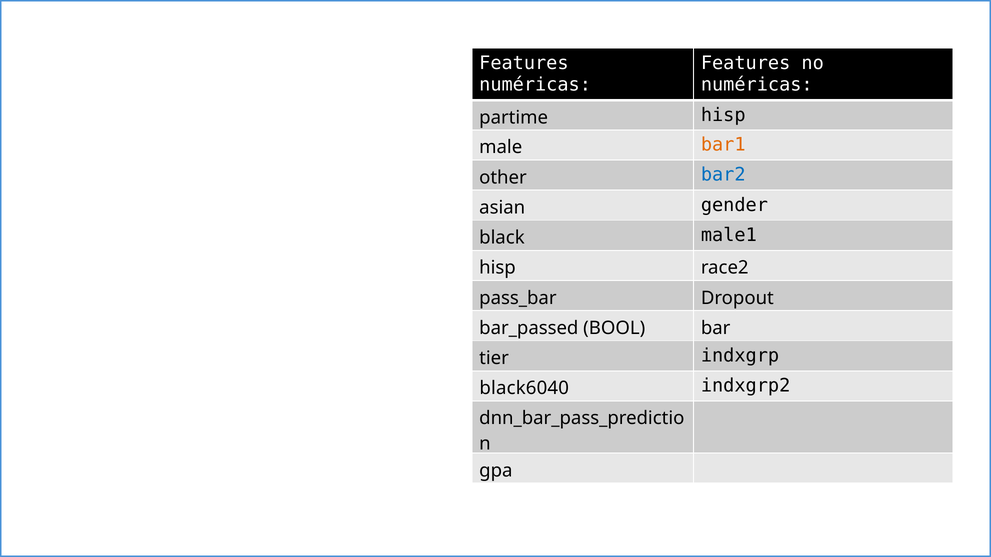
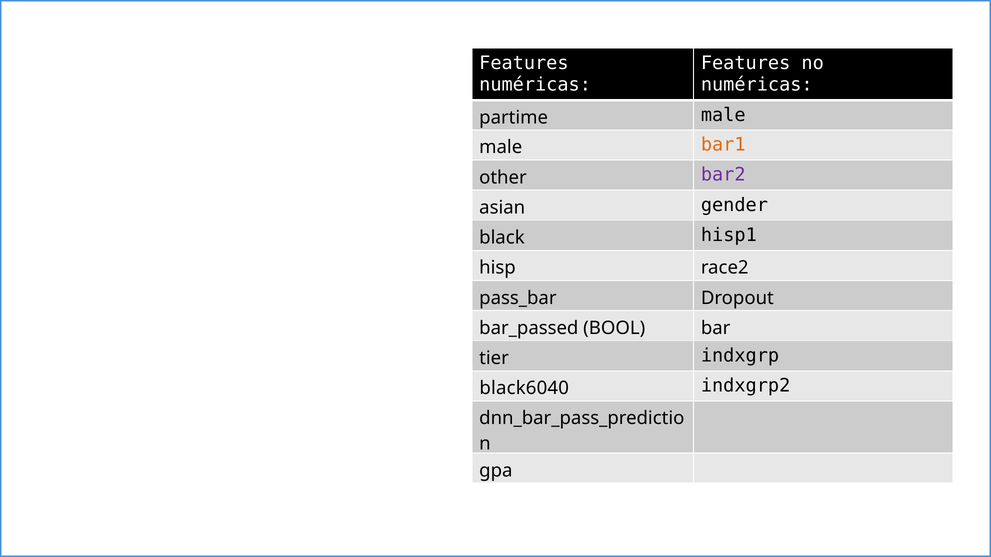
partime hisp: hisp -> male
bar2 colour: blue -> purple
male1: male1 -> hisp1
